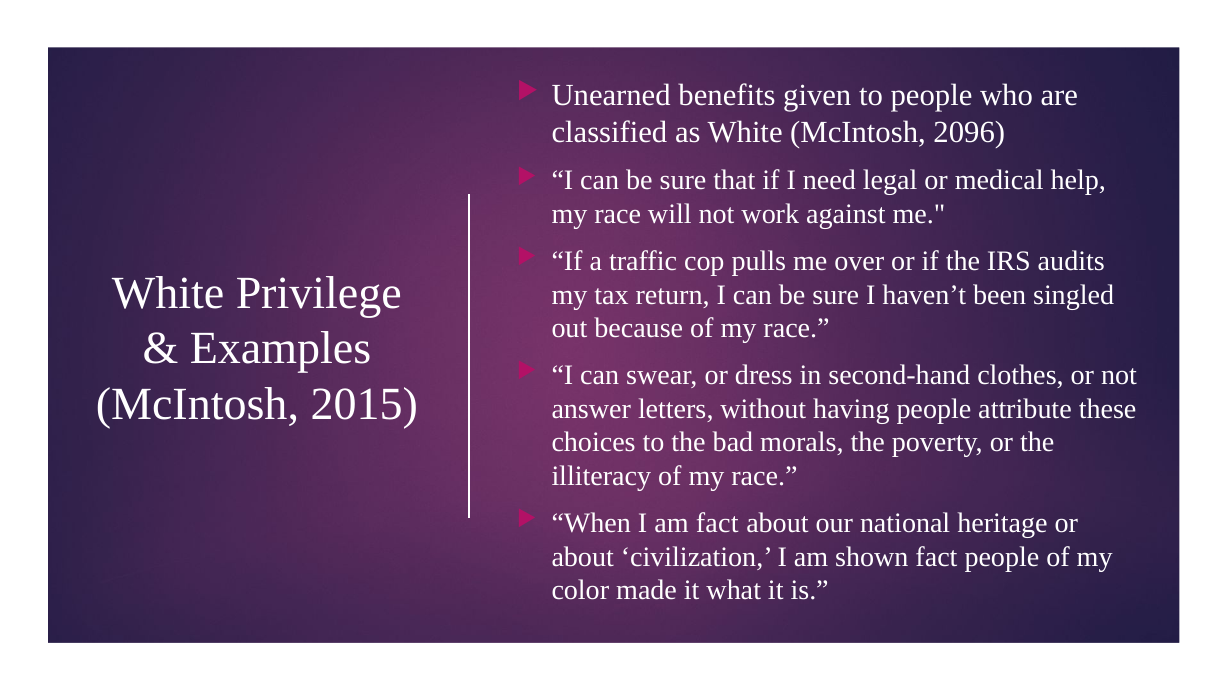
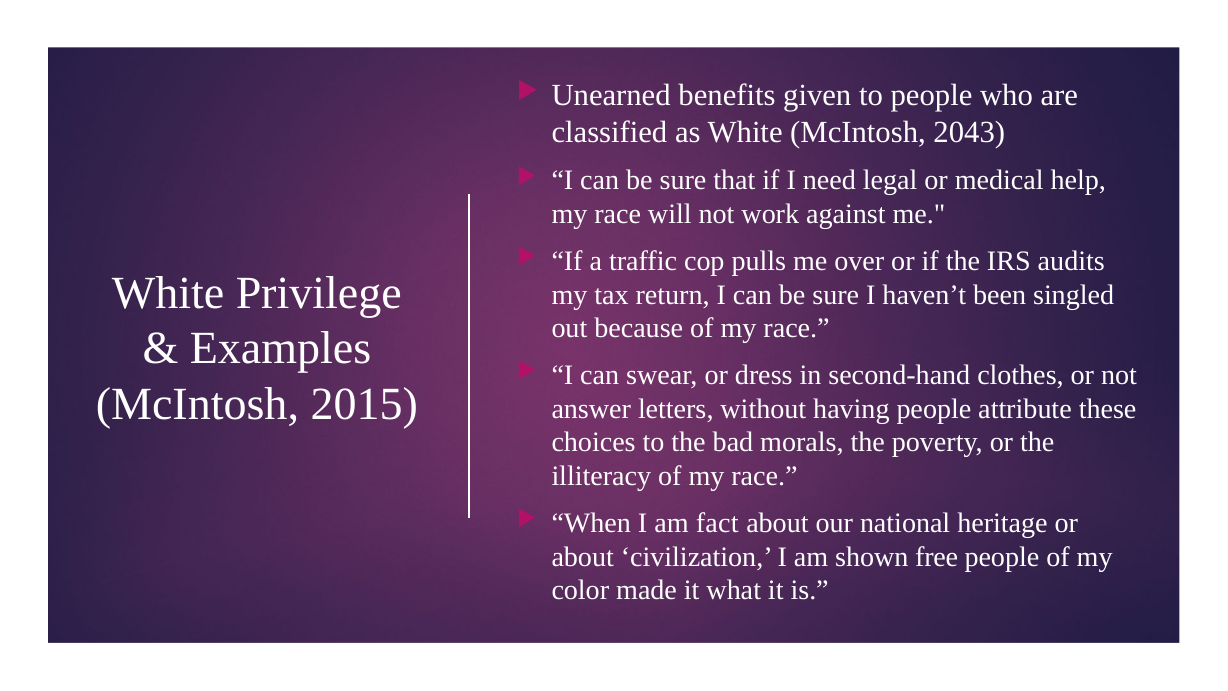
2096: 2096 -> 2043
shown fact: fact -> free
